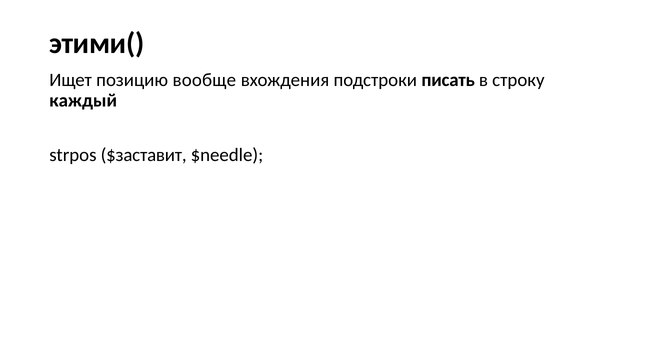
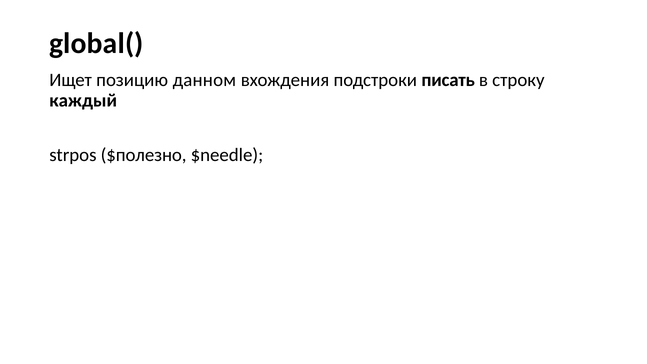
этими(: этими( -> global(
вообще: вообще -> данном
$заставит: $заставит -> $полезно
